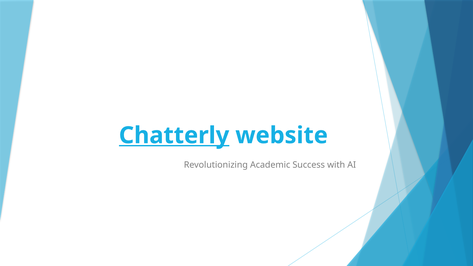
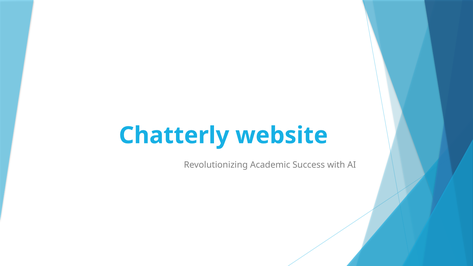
Chatterly underline: present -> none
